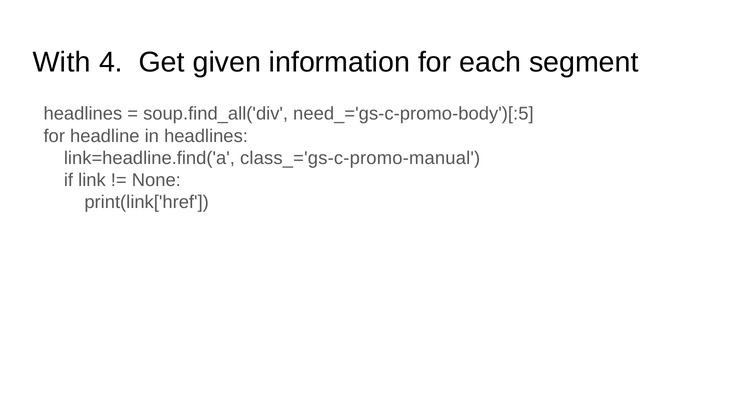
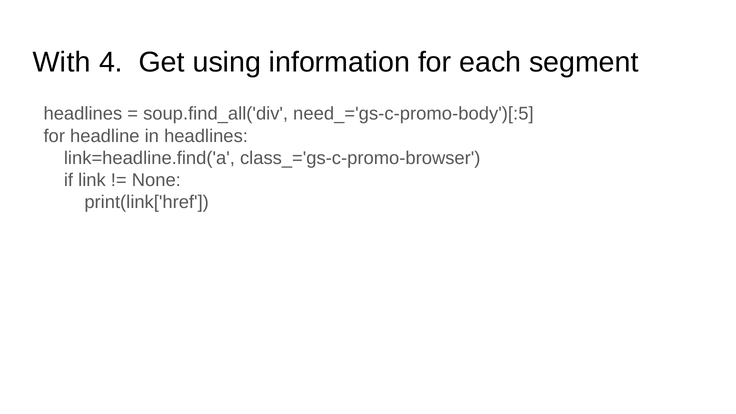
given: given -> using
class_='gs-c-promo-manual: class_='gs-c-promo-manual -> class_='gs-c-promo-browser
